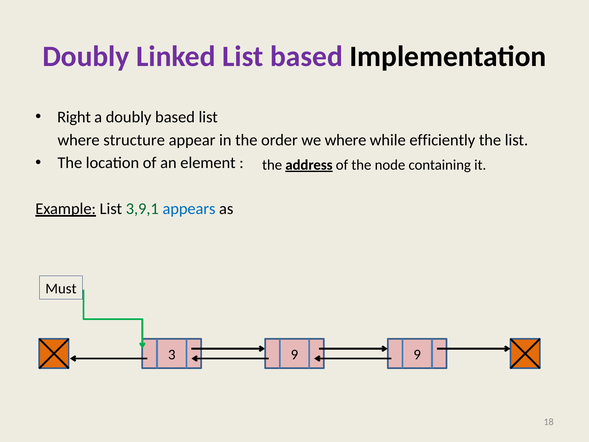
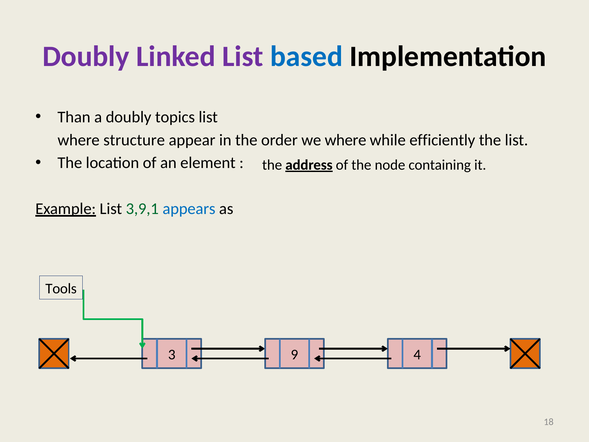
based at (306, 57) colour: purple -> blue
Right: Right -> Than
doubly based: based -> topics
Must: Must -> Tools
3 9: 9 -> 4
